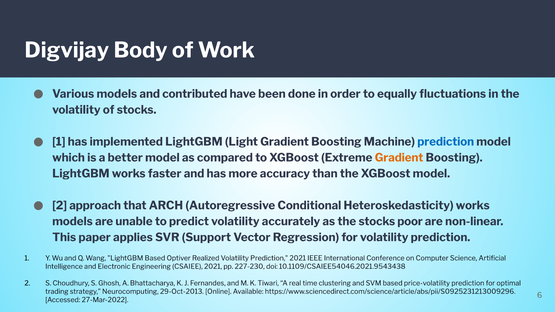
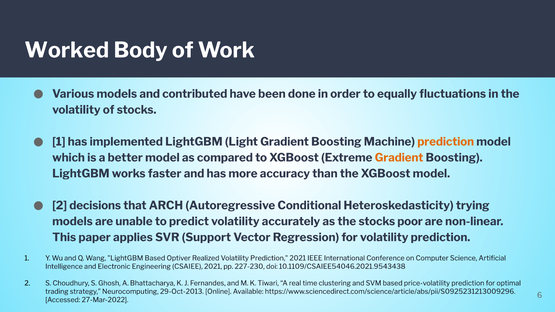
Digvijay: Digvijay -> Worked
prediction at (446, 142) colour: blue -> orange
approach: approach -> decisions
Heteroskedasticity works: works -> trying
